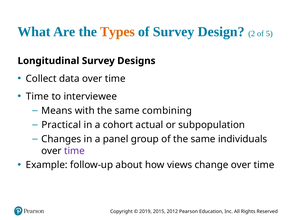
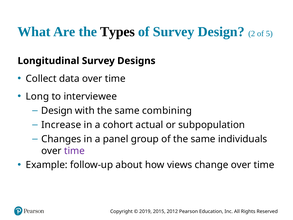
Types colour: orange -> black
Time at (37, 96): Time -> Long
Means at (57, 111): Means -> Design
Practical: Practical -> Increase
